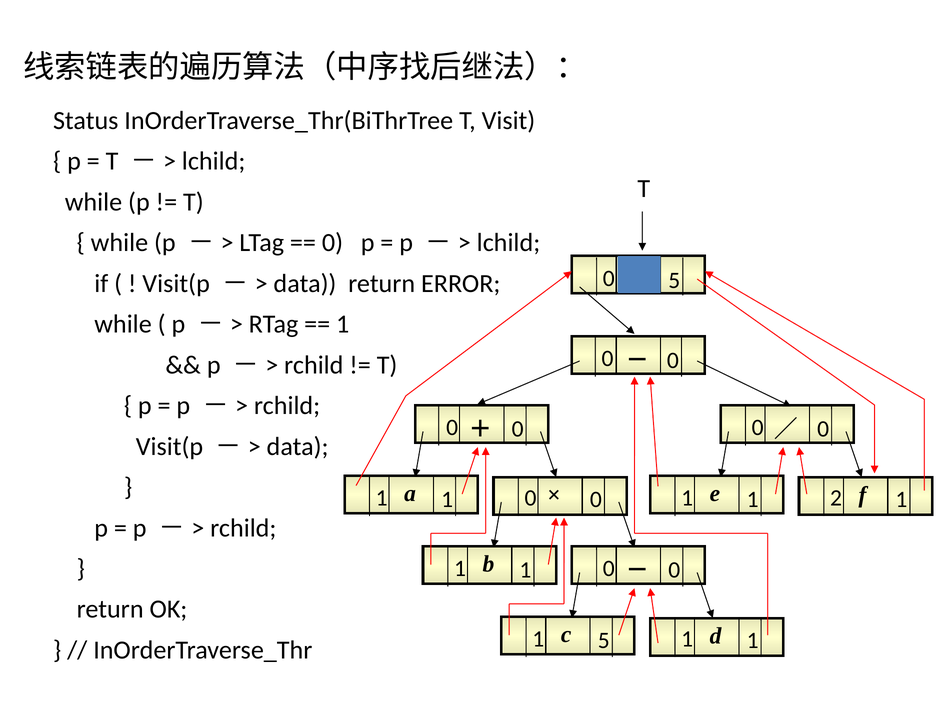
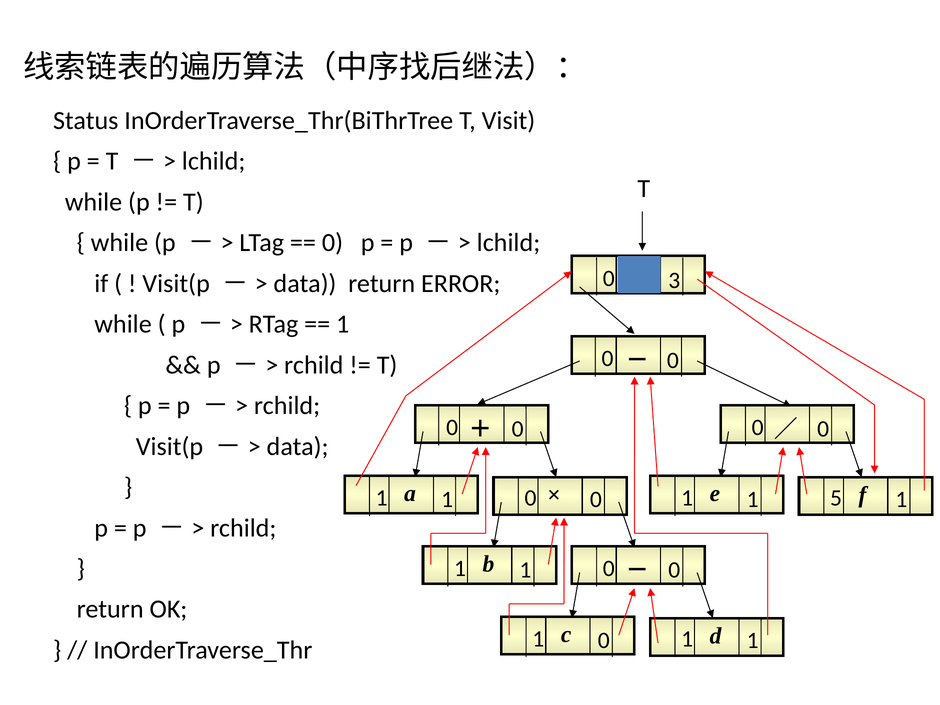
0 5: 5 -> 3
2: 2 -> 5
5 at (604, 641): 5 -> 0
